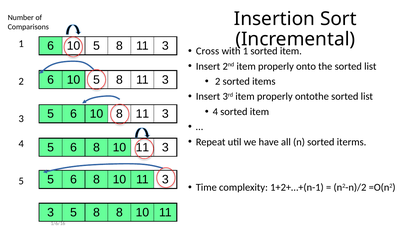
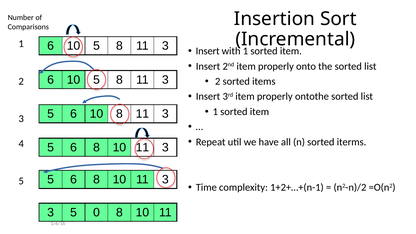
Cross at (208, 51): Cross -> Insert
4 at (215, 112): 4 -> 1
3 5 8: 8 -> 0
